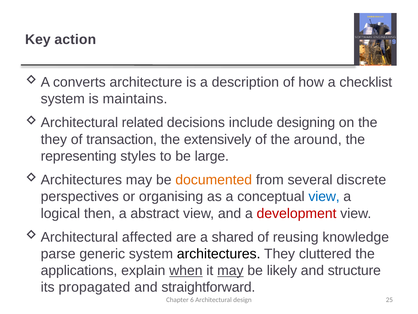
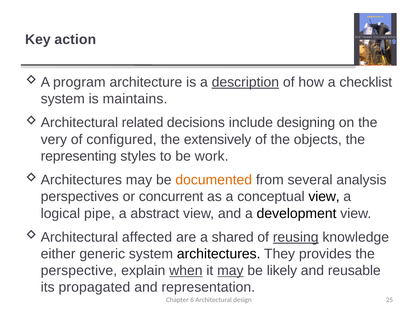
converts: converts -> program
description underline: none -> present
they at (54, 139): they -> very
transaction: transaction -> configured
around: around -> objects
large: large -> work
discrete: discrete -> analysis
organising: organising -> concurrent
view at (324, 196) colour: blue -> black
then: then -> pipe
development colour: red -> black
reusing underline: none -> present
parse: parse -> either
cluttered: cluttered -> provides
applications: applications -> perspective
structure: structure -> reusable
straightforward: straightforward -> representation
